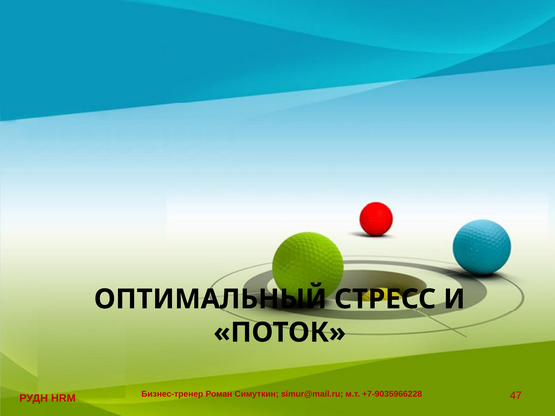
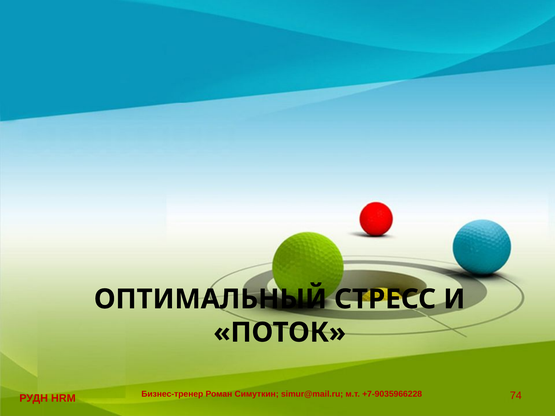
47: 47 -> 74
